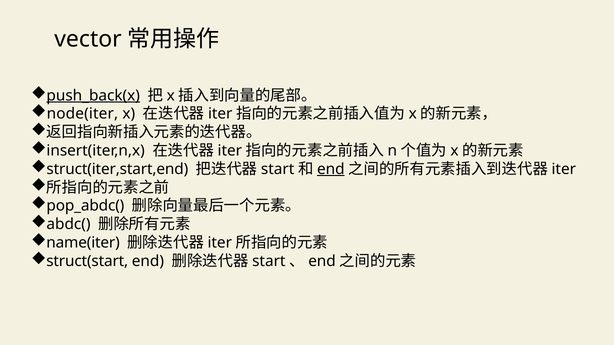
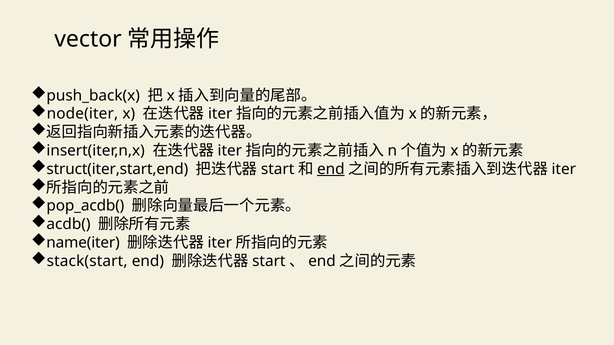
push_back(x underline: present -> none
pop_abdc(: pop_abdc( -> pop_acdb(
abdc(: abdc( -> acdb(
struct(start: struct(start -> stack(start
